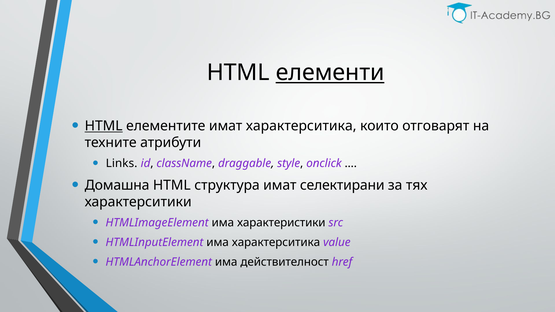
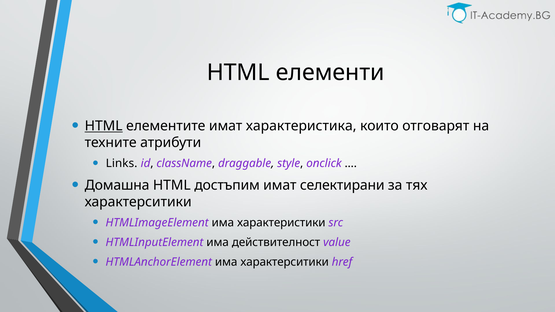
елементи underline: present -> none
имат характерситика: характерситика -> характеристика
структура: структура -> достъпим
има характерситика: характерситика -> действителност
има действителност: действителност -> характерситики
